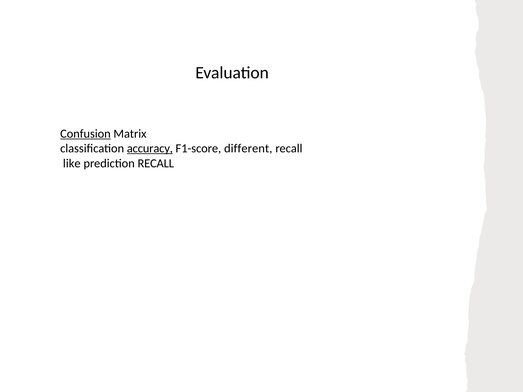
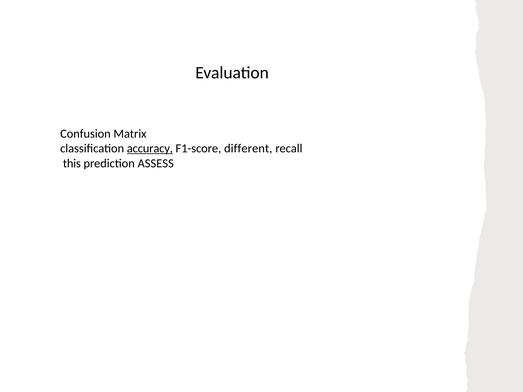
Confusion underline: present -> none
like: like -> this
prediction RECALL: RECALL -> ASSESS
